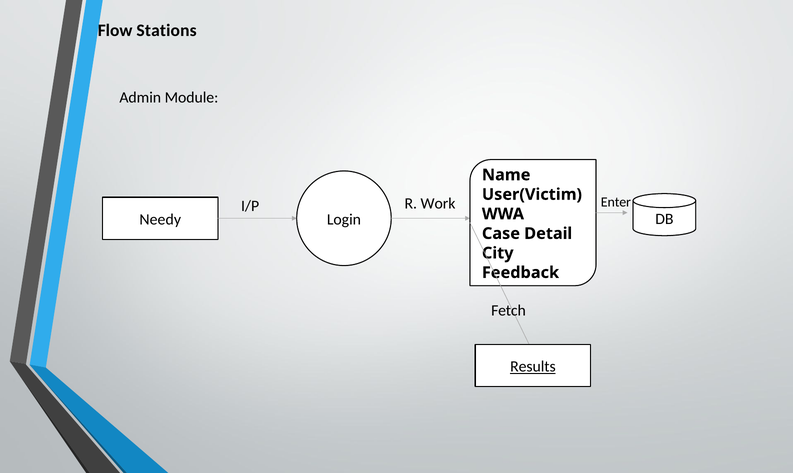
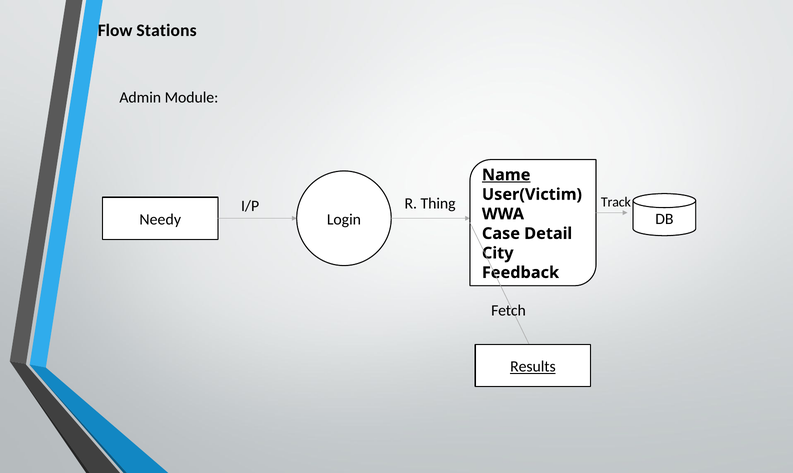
Name underline: none -> present
Enter: Enter -> Track
Work: Work -> Thing
